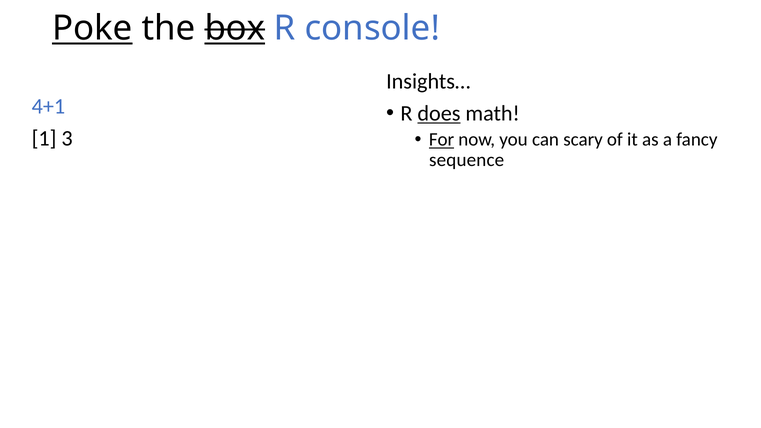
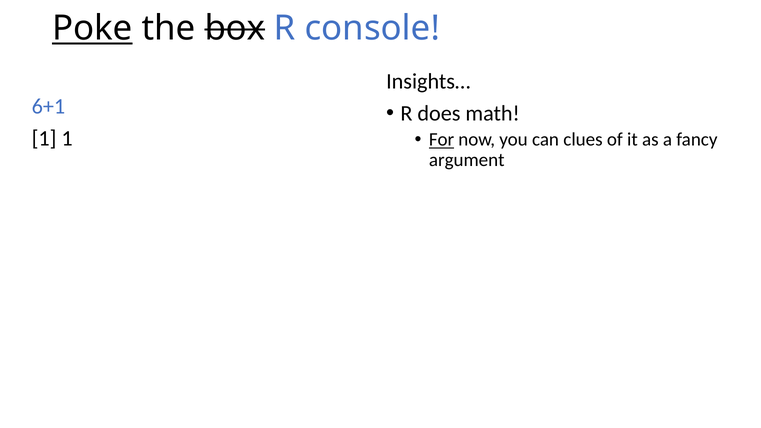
box underline: present -> none
4+1: 4+1 -> 6+1
does underline: present -> none
1 3: 3 -> 1
scary: scary -> clues
sequence: sequence -> argument
